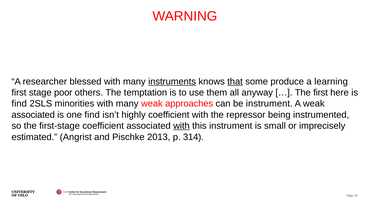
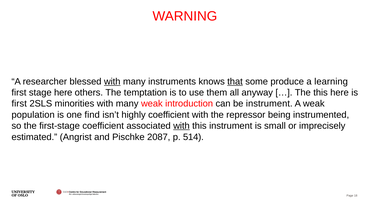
with at (112, 82) underline: none -> present
instruments underline: present -> none
stage poor: poor -> here
The first: first -> this
find at (19, 104): find -> first
approaches: approaches -> introduction
associated at (33, 115): associated -> population
2013: 2013 -> 2087
314: 314 -> 514
